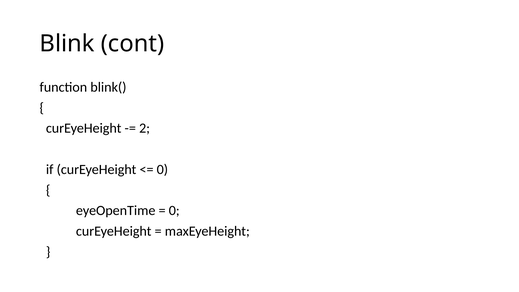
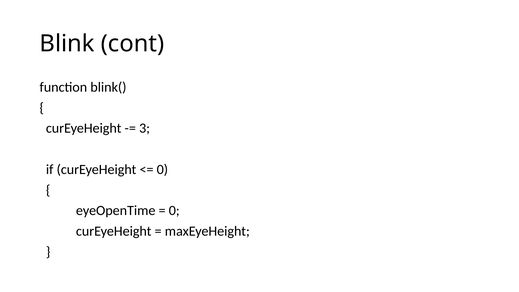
2: 2 -> 3
